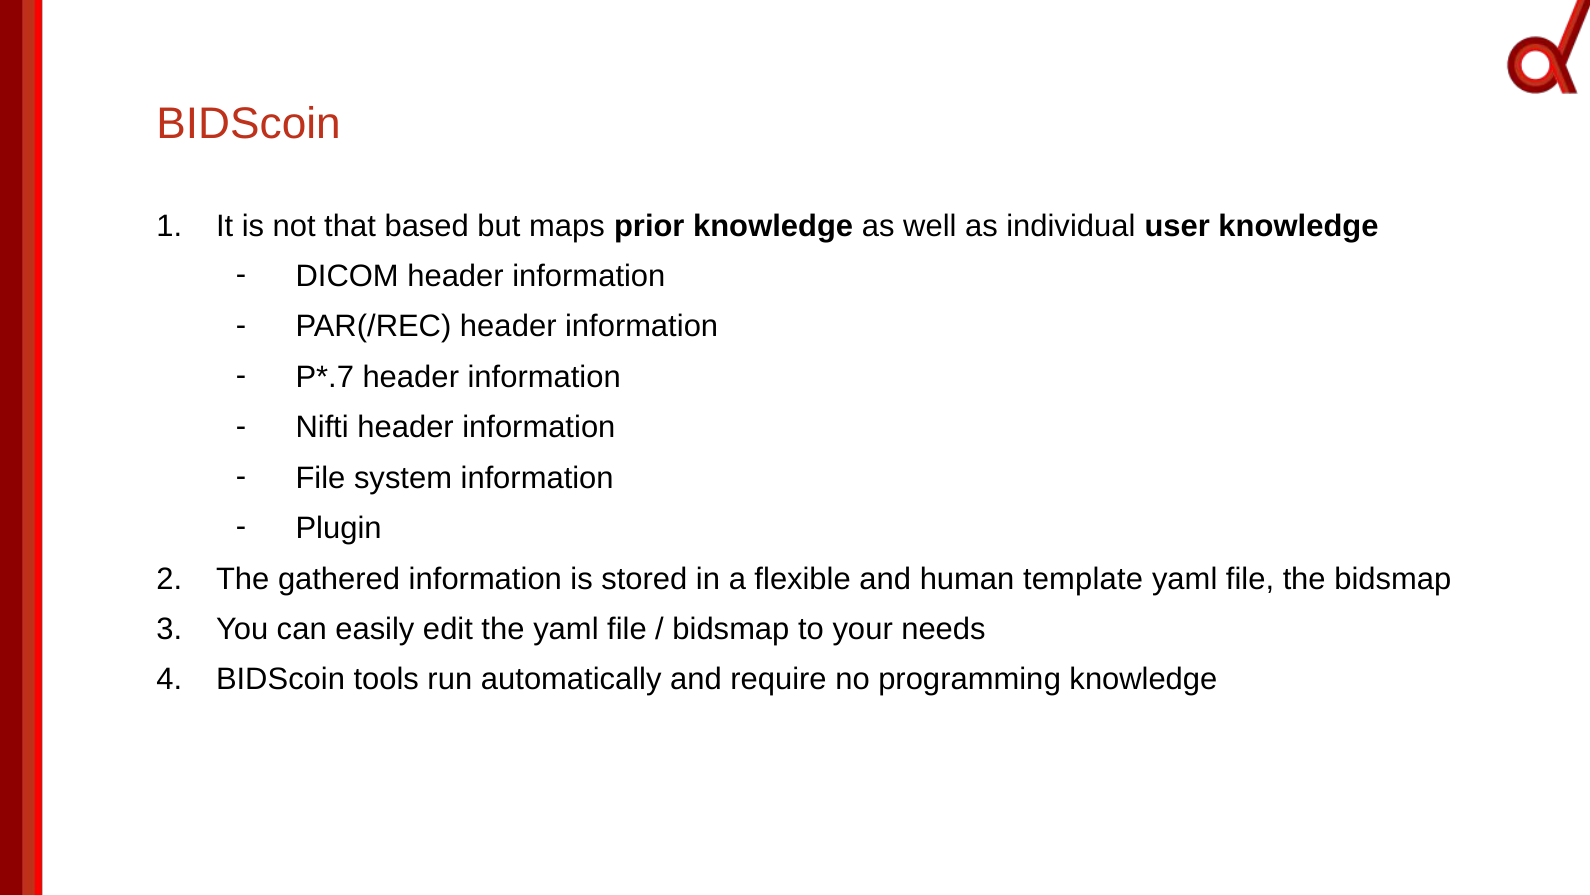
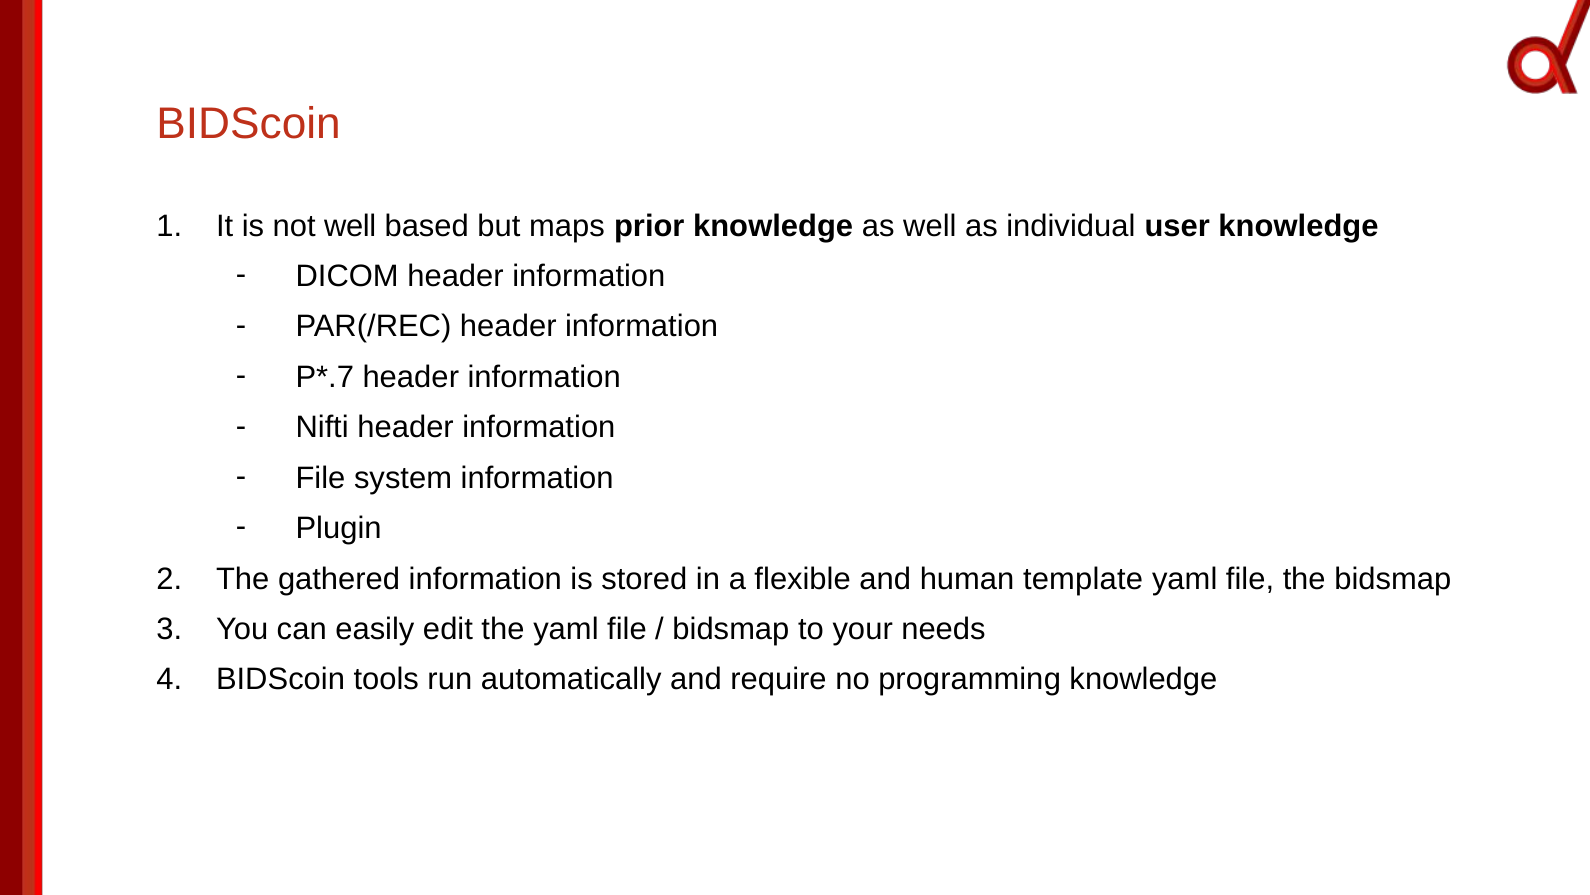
not that: that -> well
